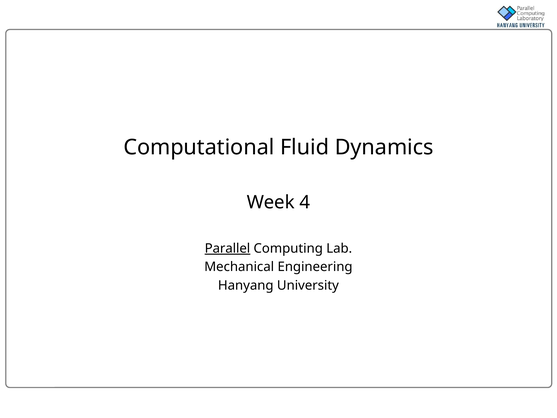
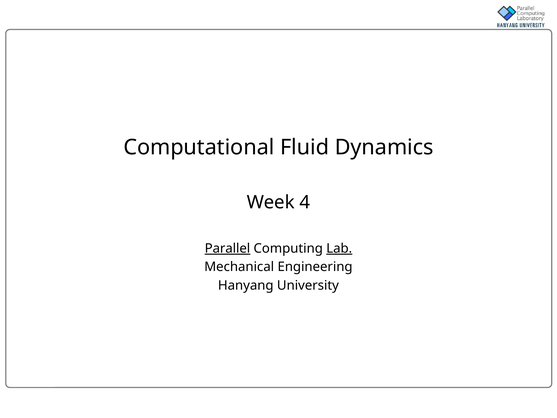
Lab underline: none -> present
